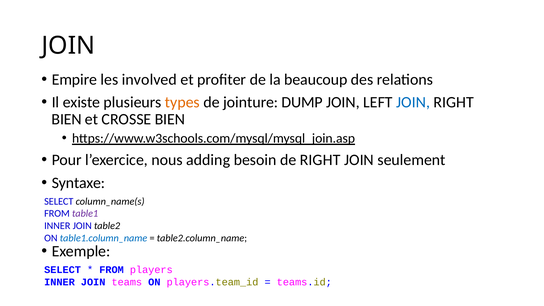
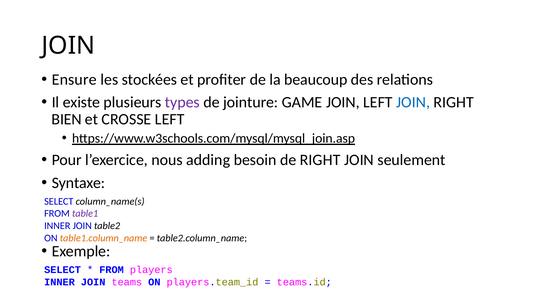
Empire: Empire -> Ensure
involved: involved -> stockées
types colour: orange -> purple
DUMP: DUMP -> GAME
CROSSE BIEN: BIEN -> LEFT
table1.column_name colour: blue -> orange
